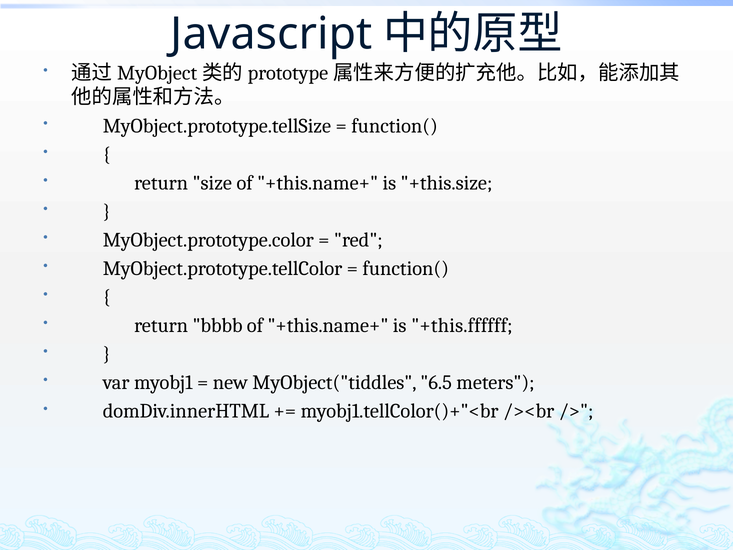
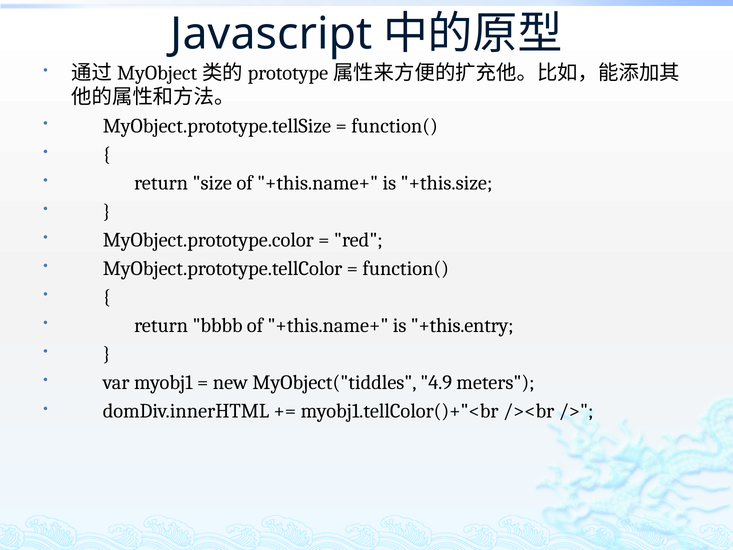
+this.ffffff: +this.ffffff -> +this.entry
6.5: 6.5 -> 4.9
